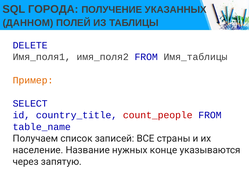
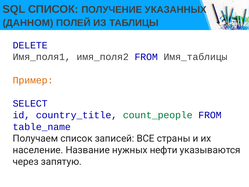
SQL ГОРОДА: ГОРОДА -> СПИСОК
count_people colour: red -> green
конце: конце -> нефти
